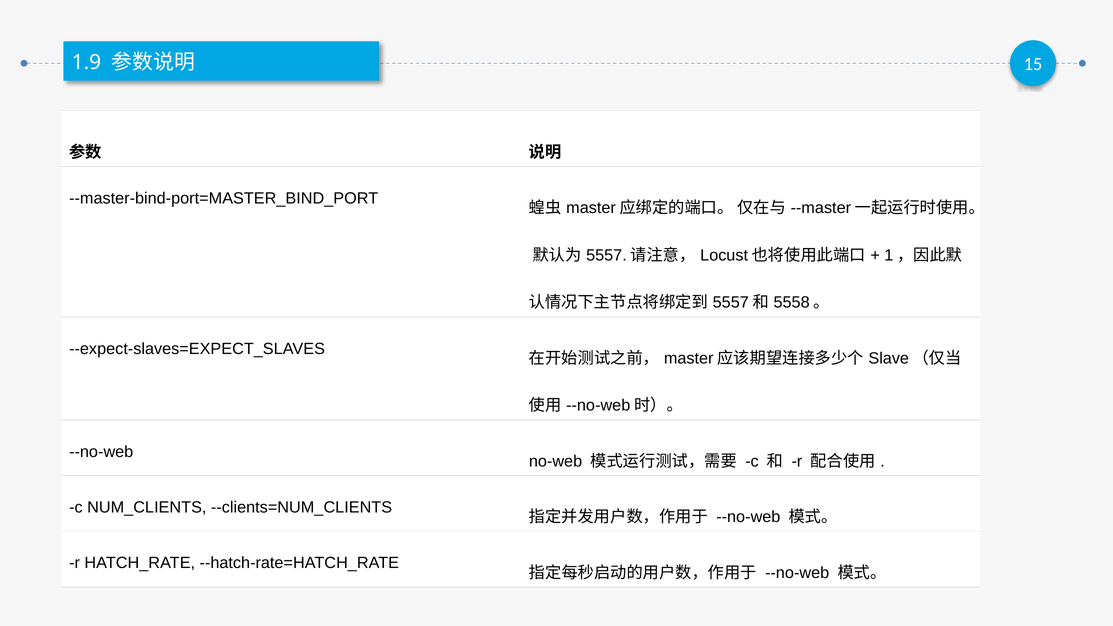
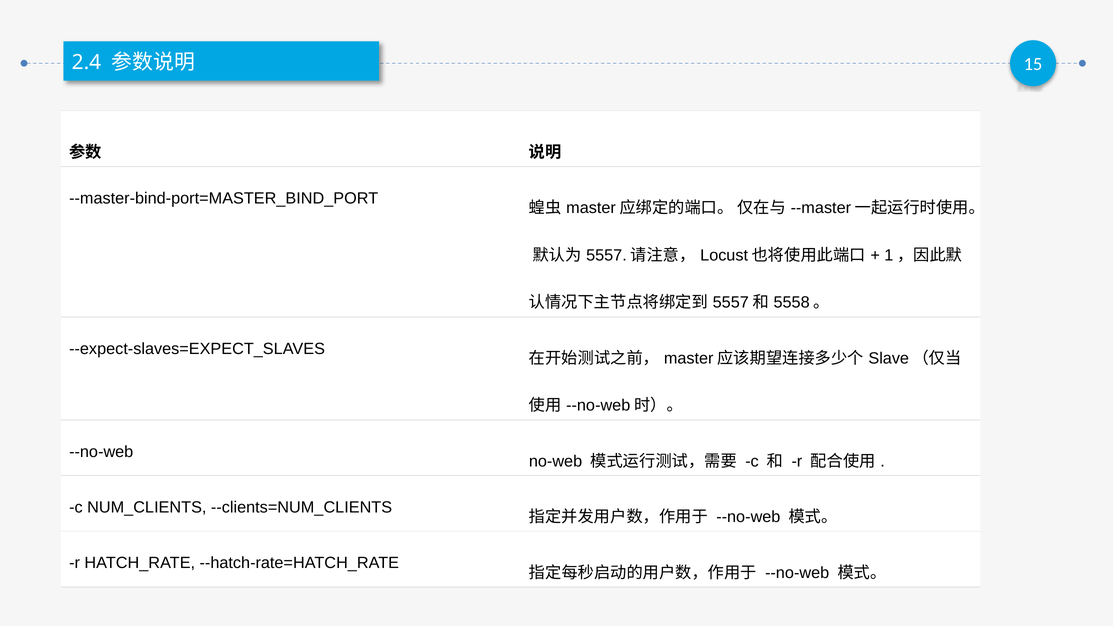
1.9: 1.9 -> 2.4
